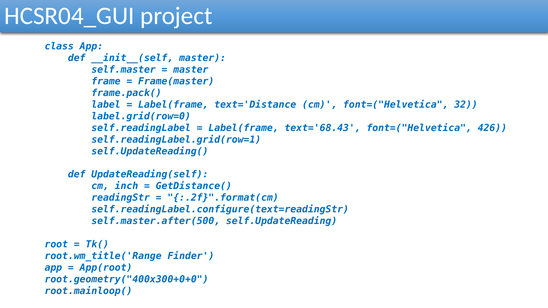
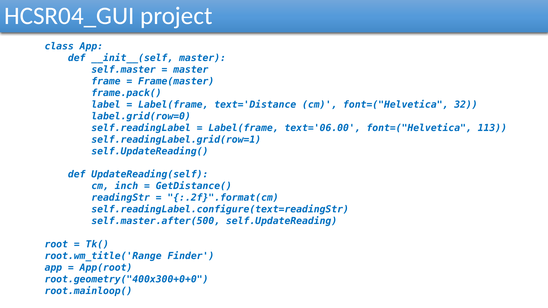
text='68.43: text='68.43 -> text='06.00
426: 426 -> 113
